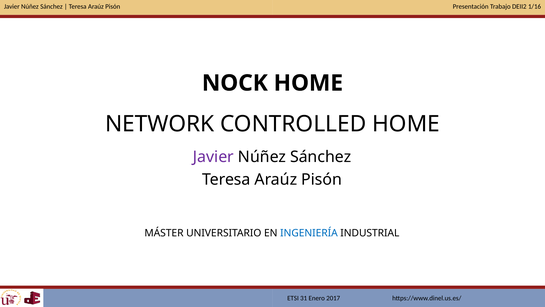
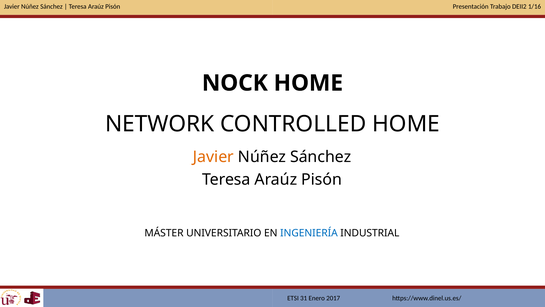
Javier at (213, 157) colour: purple -> orange
